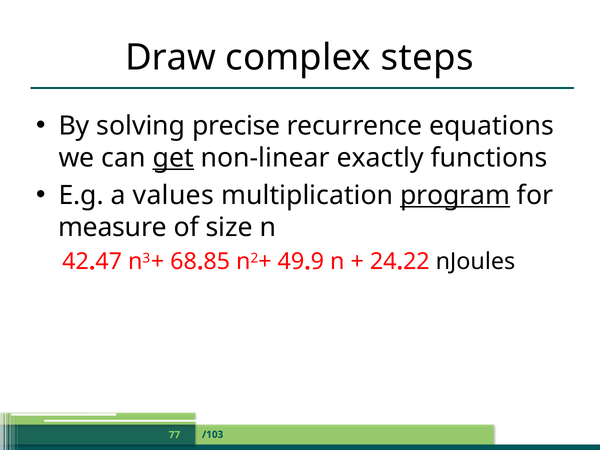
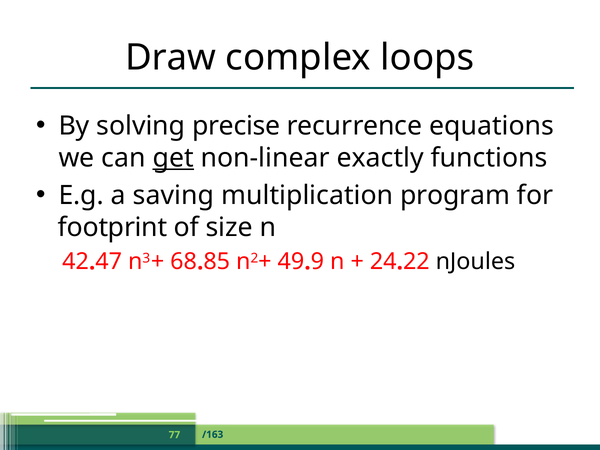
steps: steps -> loops
values: values -> saving
program underline: present -> none
measure: measure -> footprint
/103: /103 -> /163
